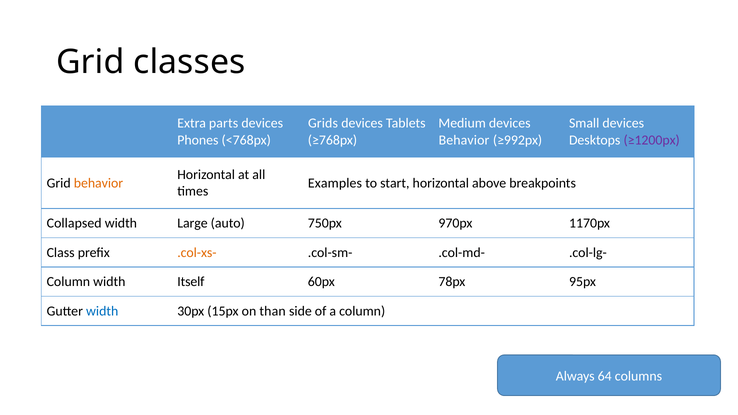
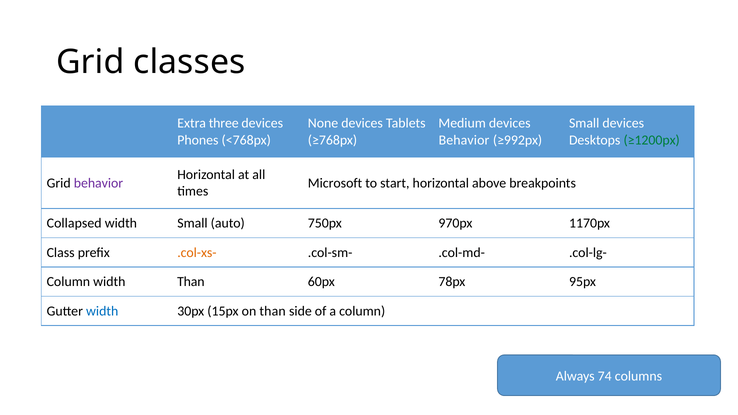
parts: parts -> three
Grids: Grids -> None
≥1200px colour: purple -> green
behavior at (98, 183) colour: orange -> purple
Examples: Examples -> Microsoft
width Large: Large -> Small
width Itself: Itself -> Than
64: 64 -> 74
